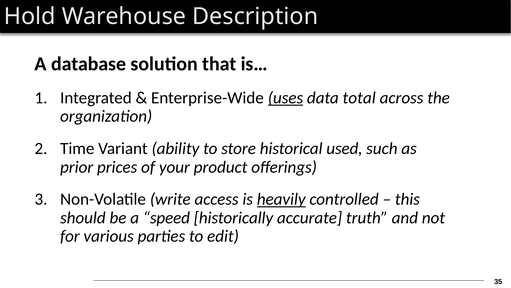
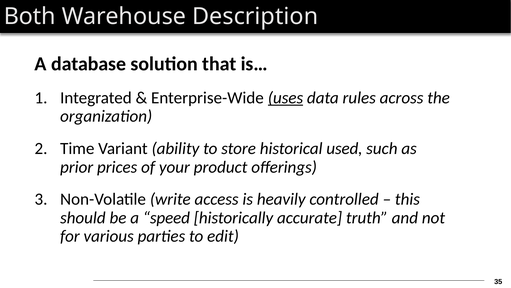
Hold: Hold -> Both
total: total -> rules
heavily underline: present -> none
